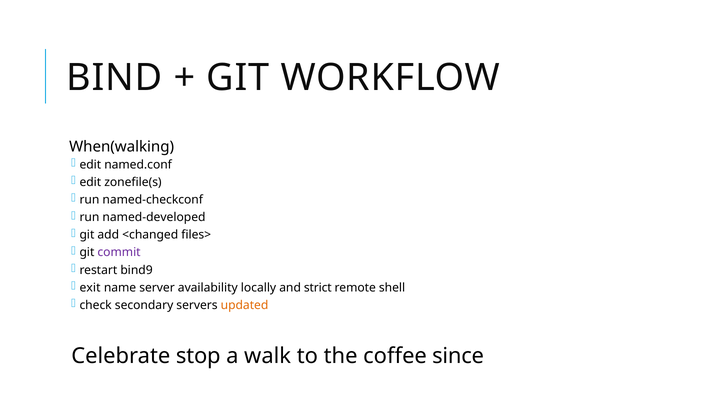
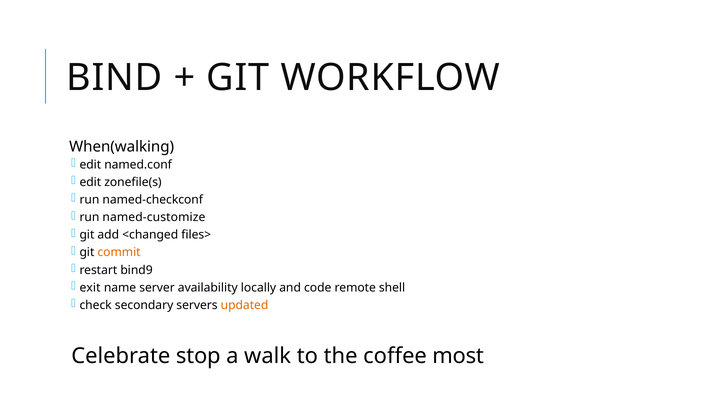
named-developed: named-developed -> named-customize
commit colour: purple -> orange
strict: strict -> code
since: since -> most
